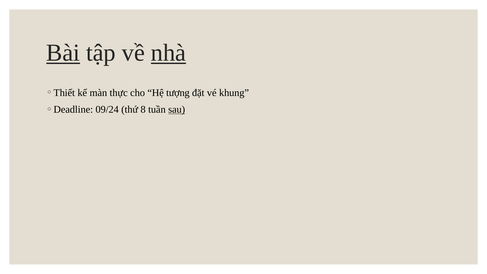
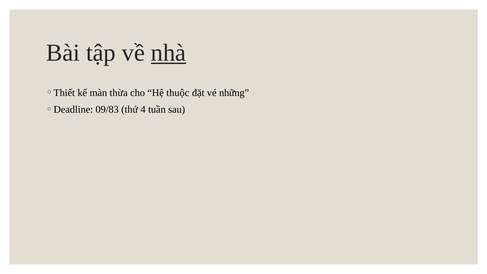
Bài underline: present -> none
thực: thực -> thừa
tượng: tượng -> thuộc
khung: khung -> những
09/24: 09/24 -> 09/83
8: 8 -> 4
sau underline: present -> none
